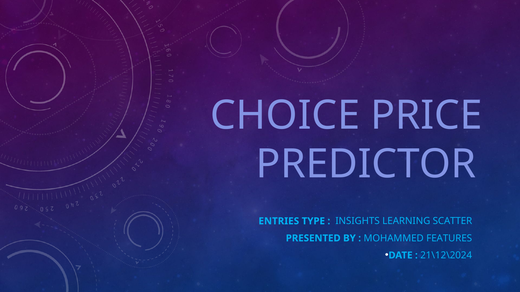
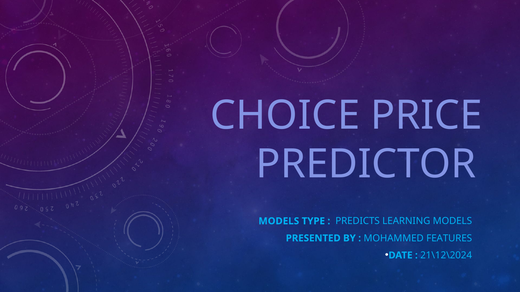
ENTRIES at (279, 221): ENTRIES -> MODELS
INSIGHTS: INSIGHTS -> PREDICTS
LEARNING SCATTER: SCATTER -> MODELS
